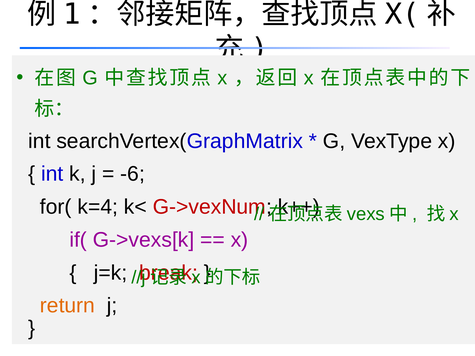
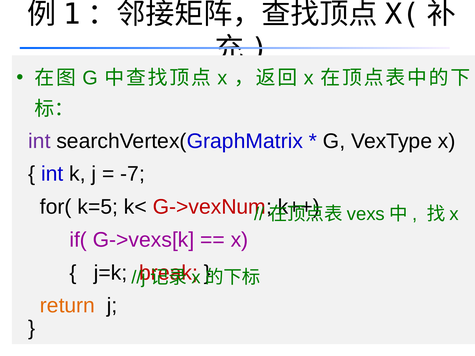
int at (39, 141) colour: black -> purple
-6: -6 -> -7
k=4: k=4 -> k=5
